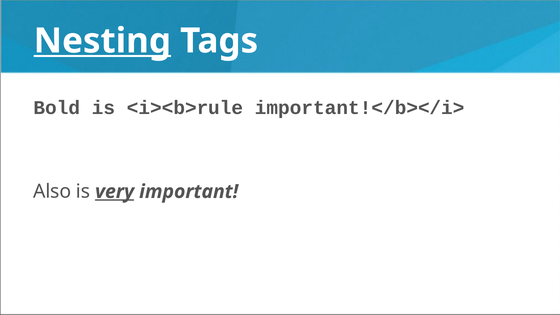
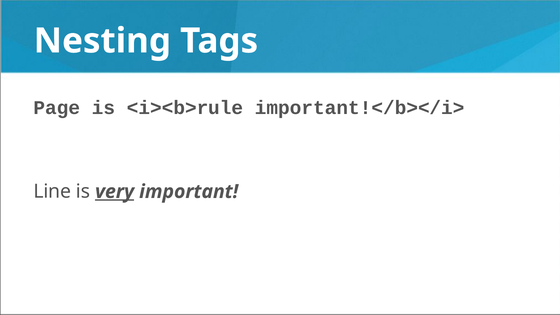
Nesting underline: present -> none
Bold: Bold -> Page
Also: Also -> Line
